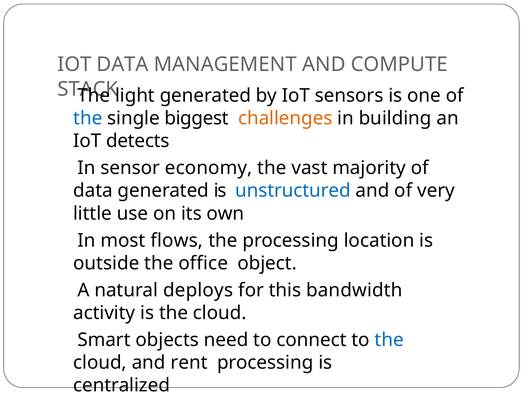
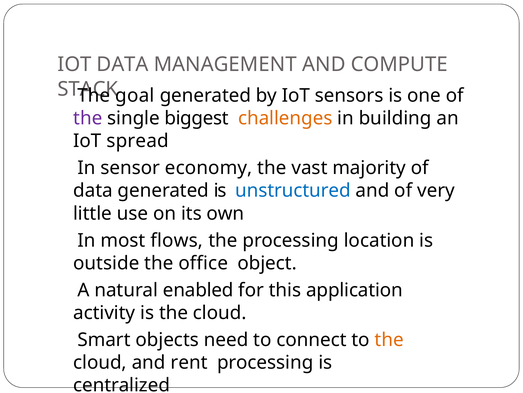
light: light -> goal
the at (88, 118) colour: blue -> purple
detects: detects -> spread
deploys: deploys -> enabled
bandwidth: bandwidth -> application
the at (389, 339) colour: blue -> orange
